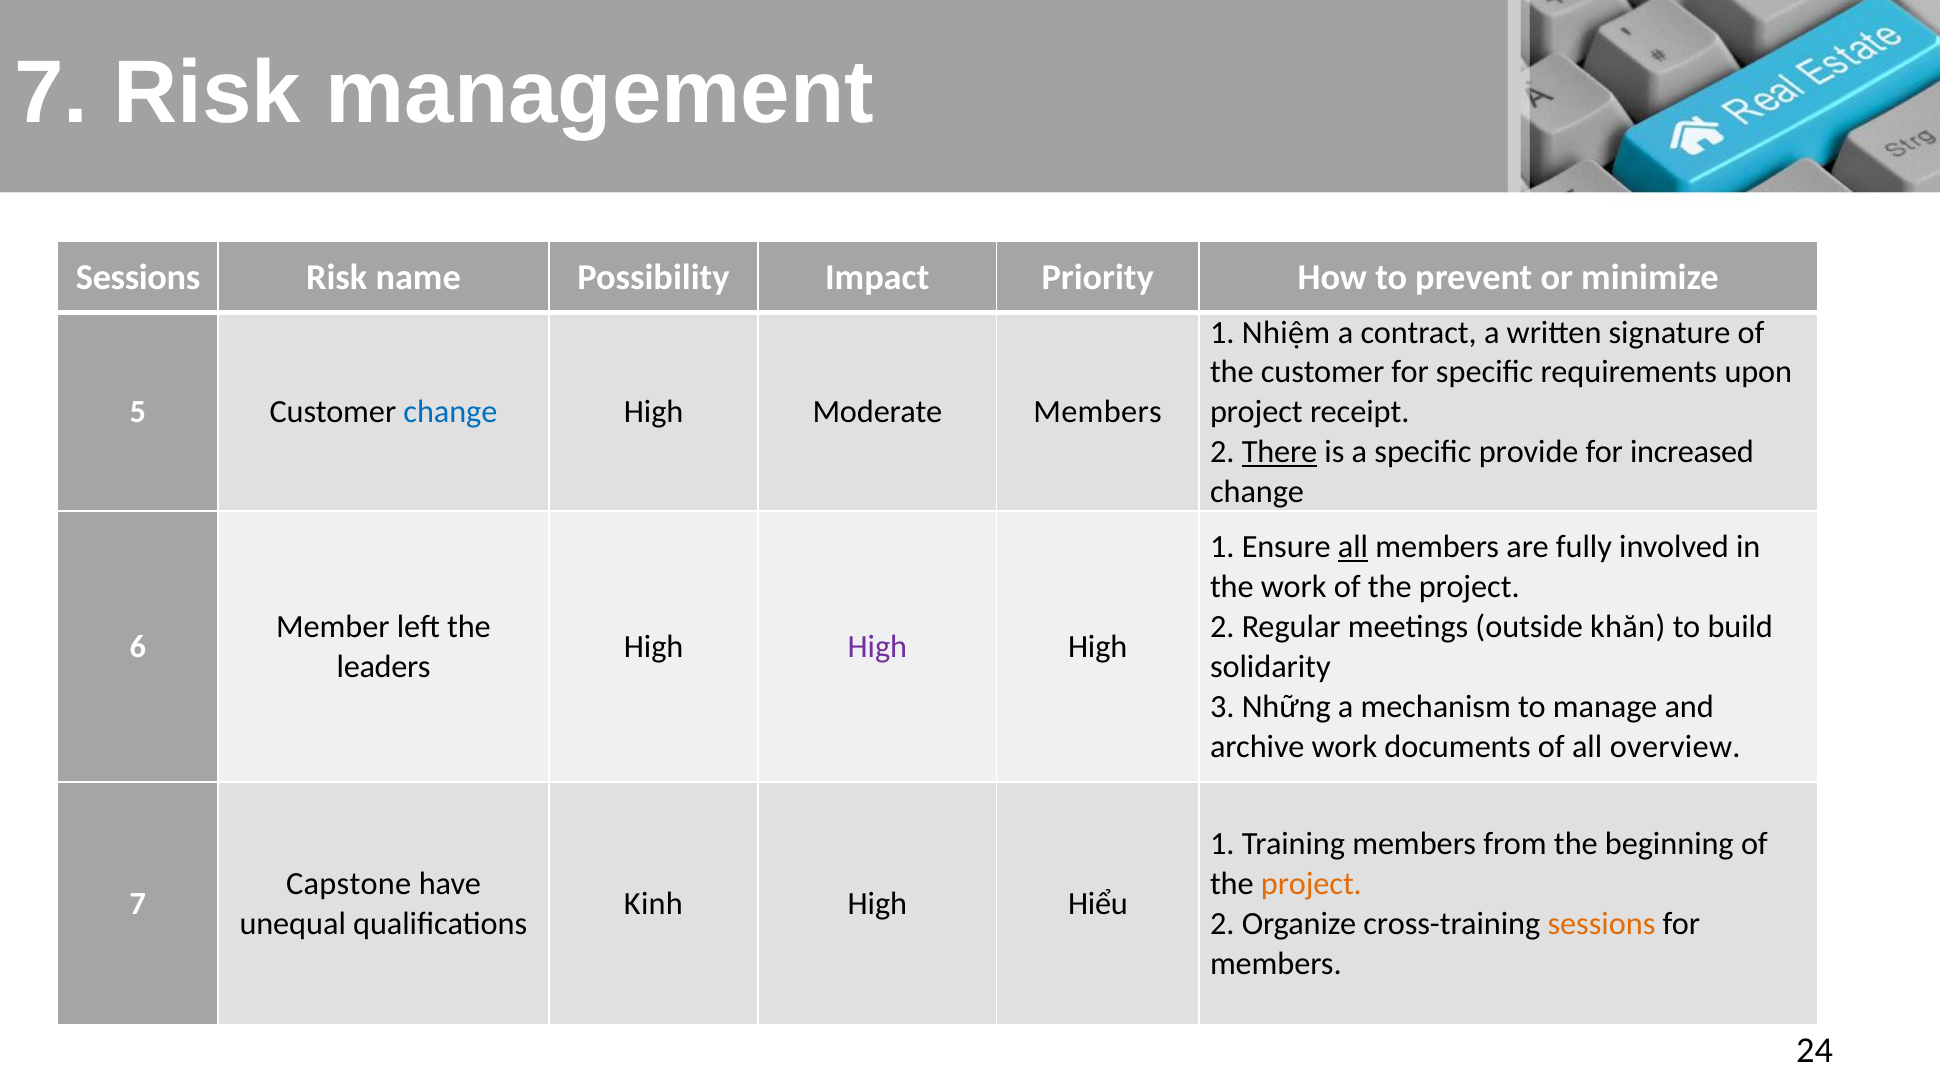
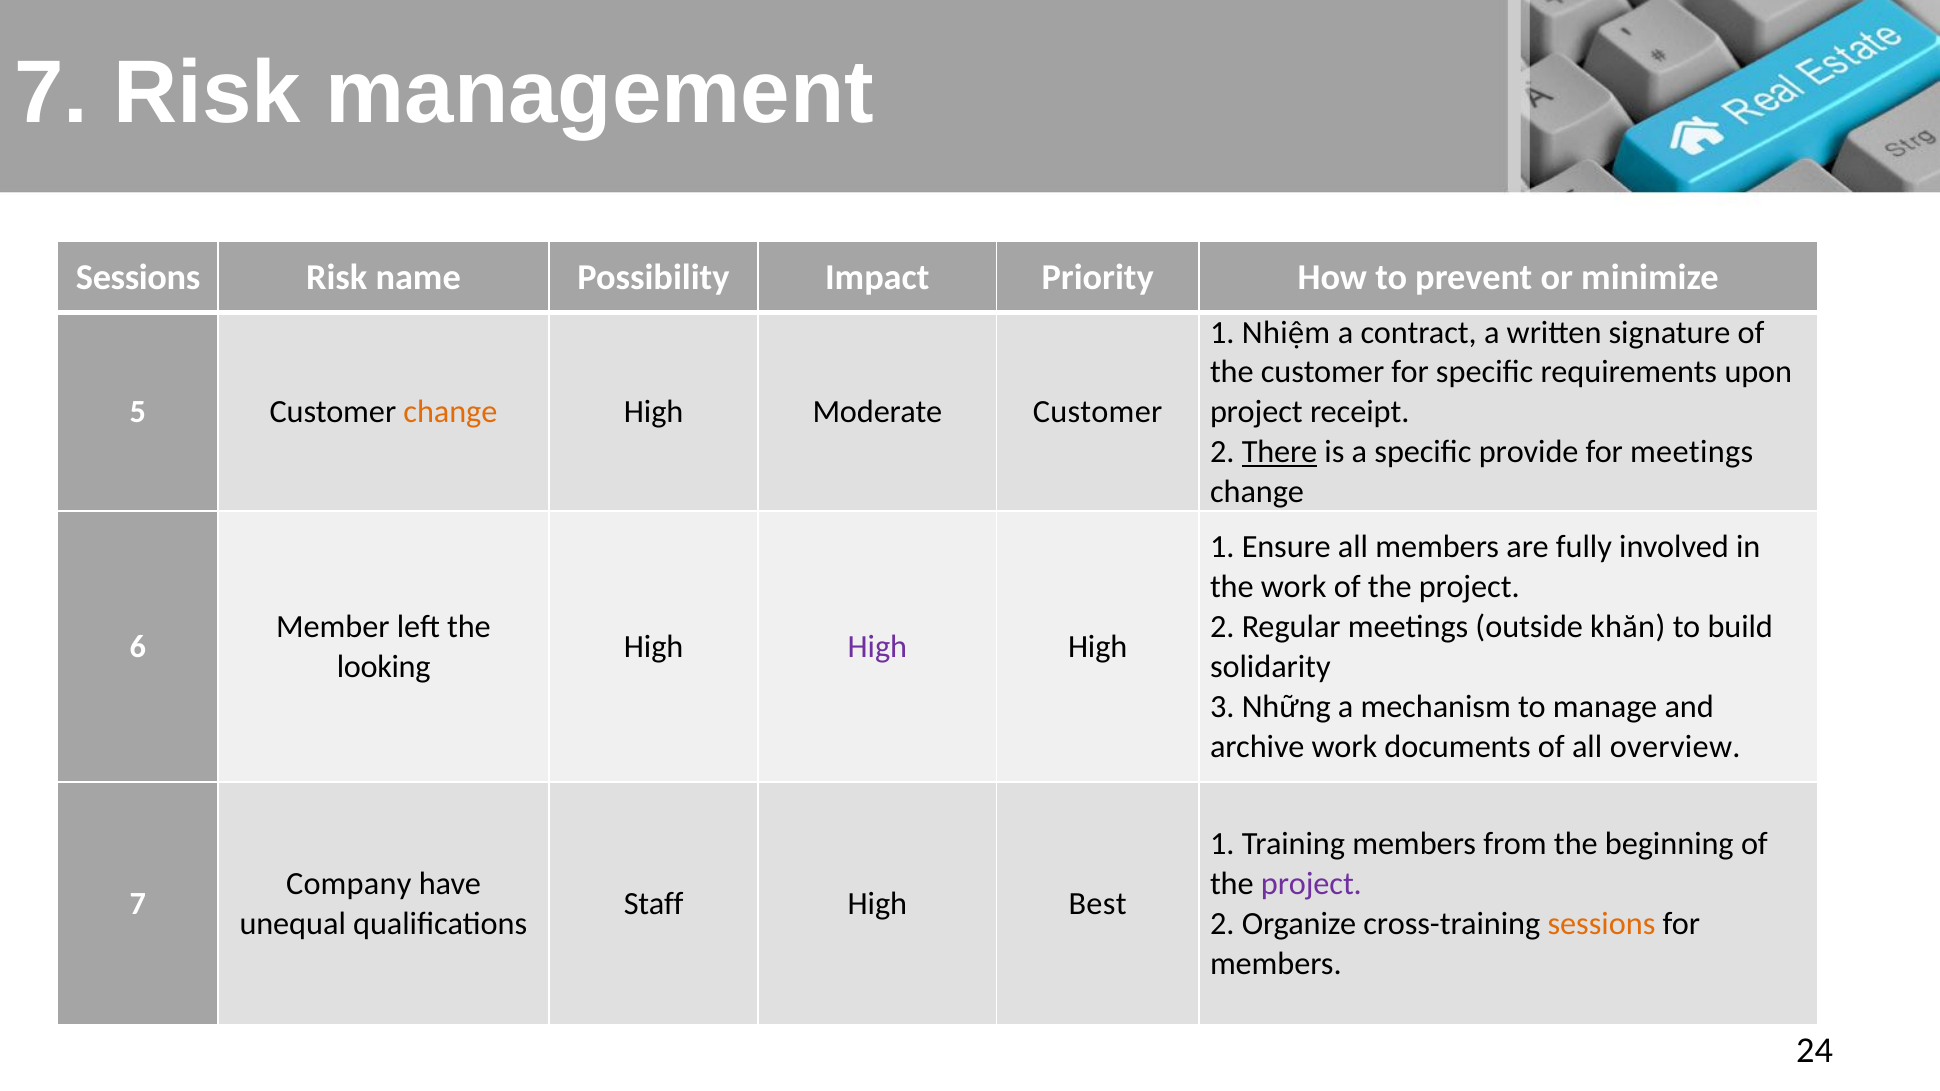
change at (450, 412) colour: blue -> orange
Moderate Members: Members -> Customer
for increased: increased -> meetings
all at (1353, 547) underline: present -> none
leaders: leaders -> looking
project at (1311, 884) colour: orange -> purple
Capstone: Capstone -> Company
Kinh: Kinh -> Staff
Hiểu: Hiểu -> Best
